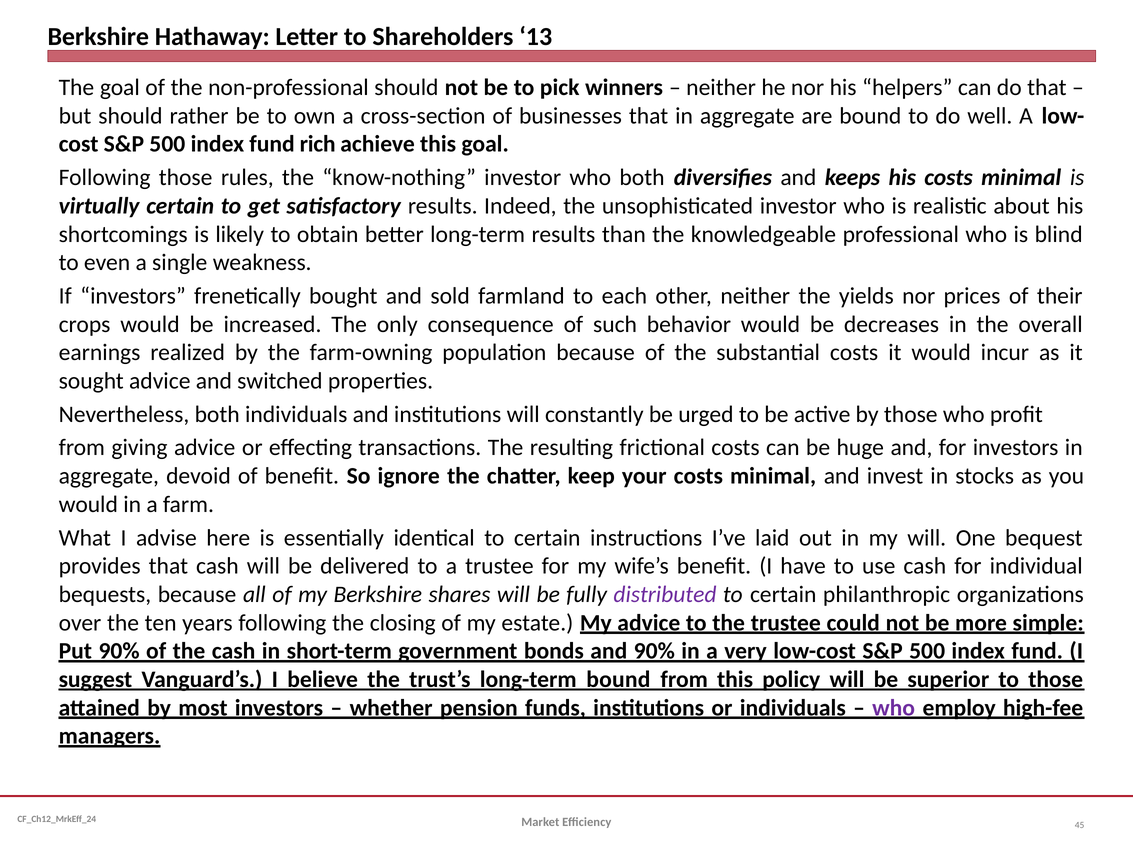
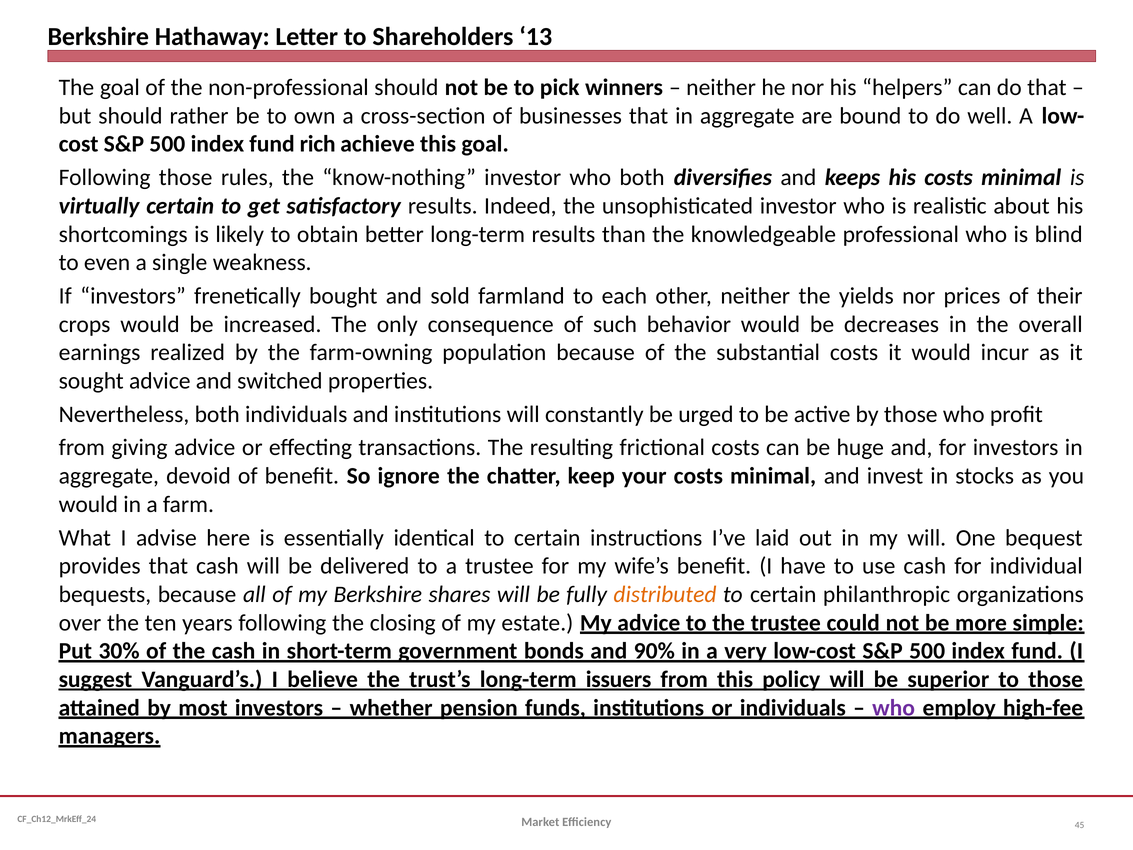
distributed colour: purple -> orange
Put 90%: 90% -> 30%
long-term bound: bound -> issuers
